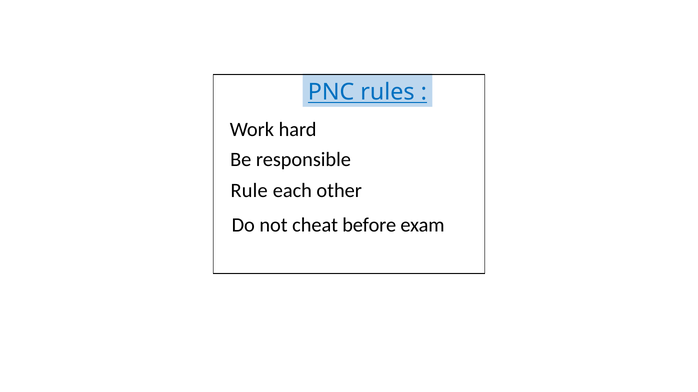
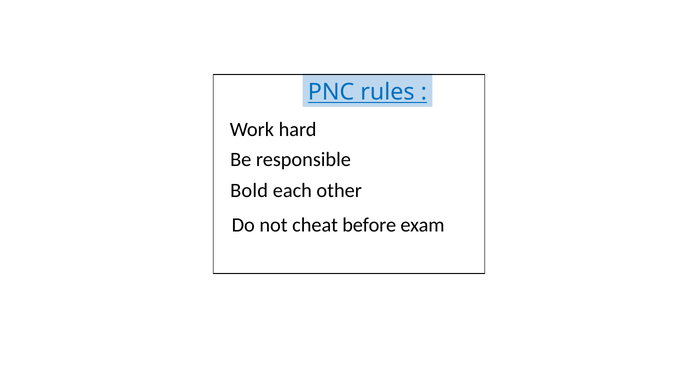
Rule: Rule -> Bold
